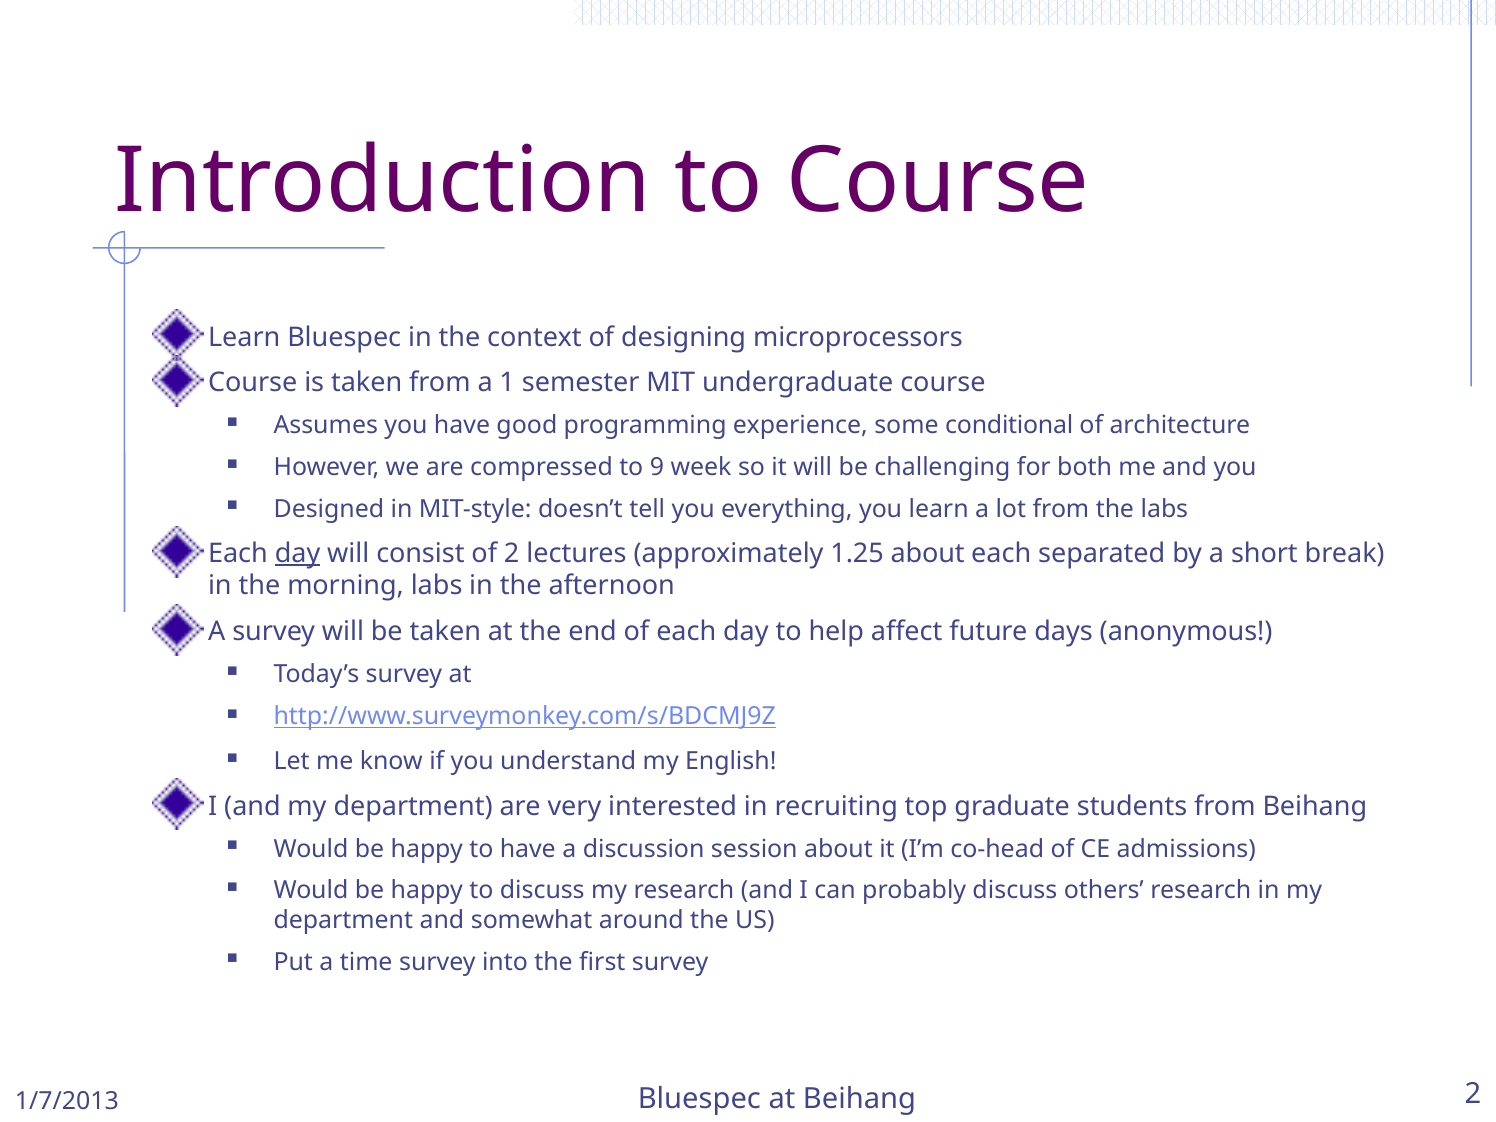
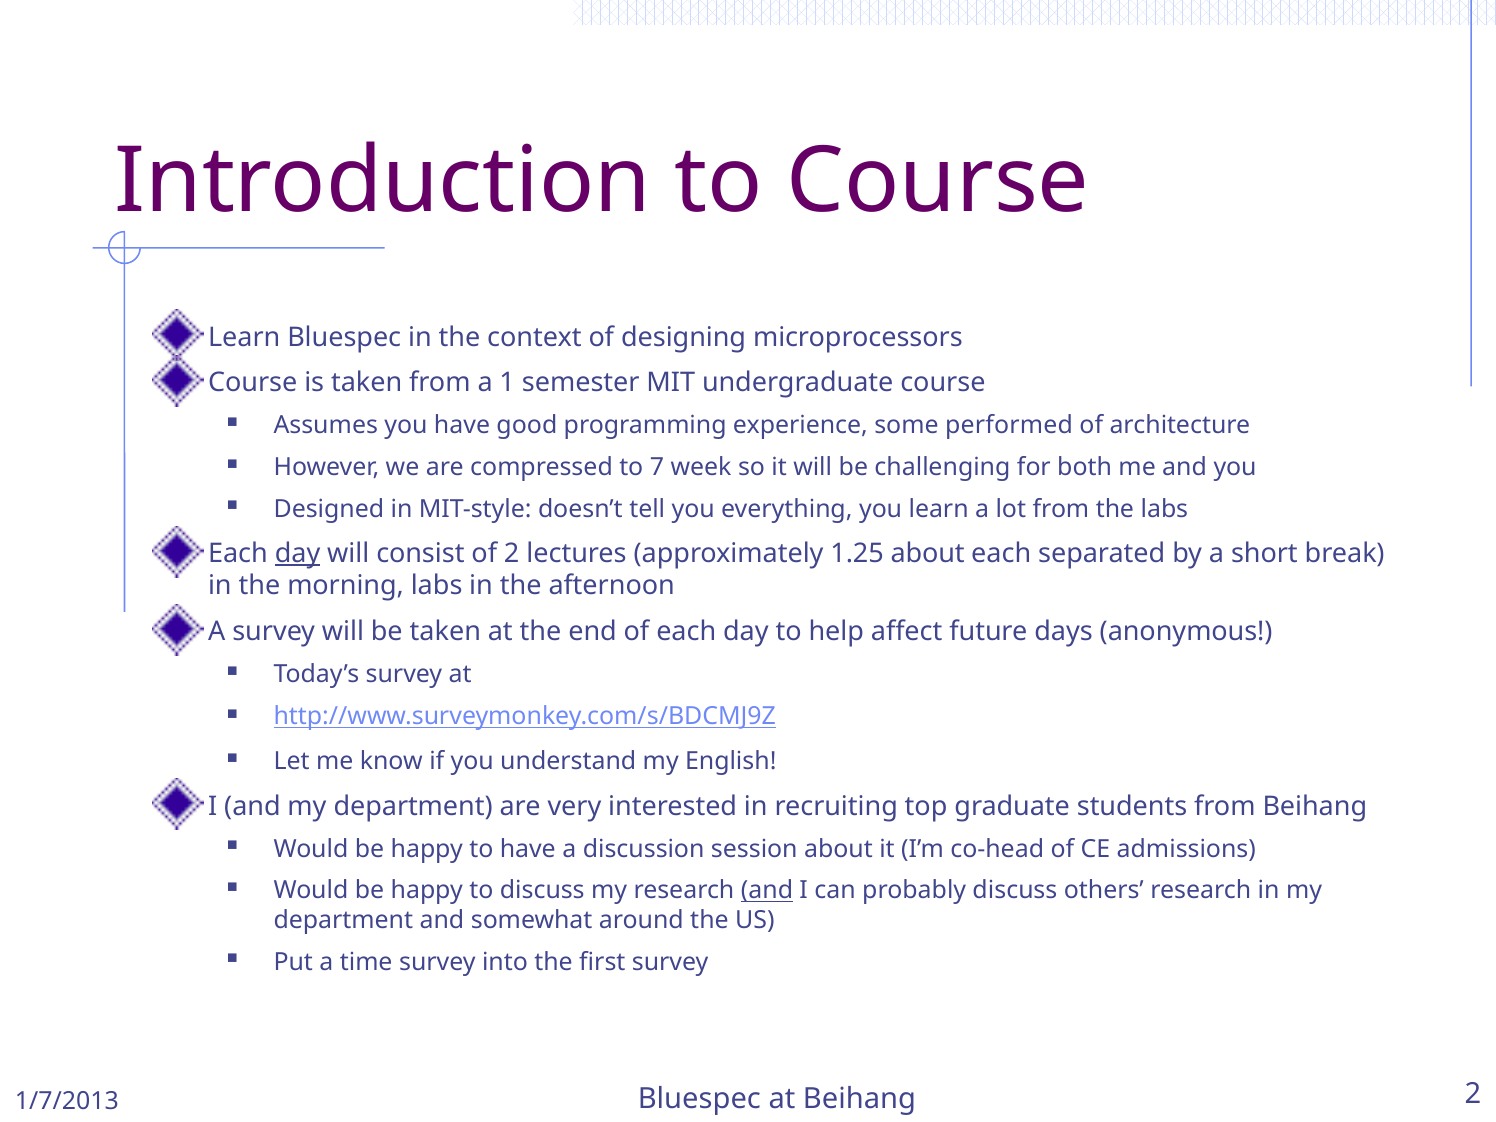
conditional: conditional -> performed
9: 9 -> 7
and at (767, 891) underline: none -> present
